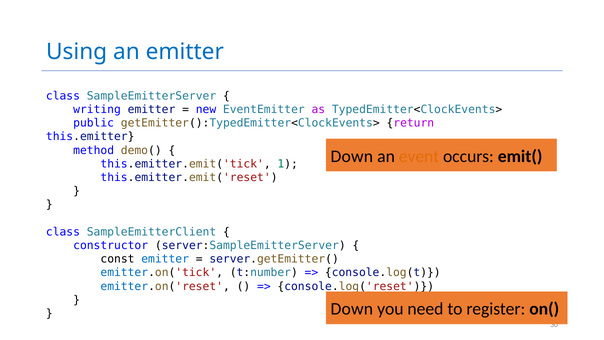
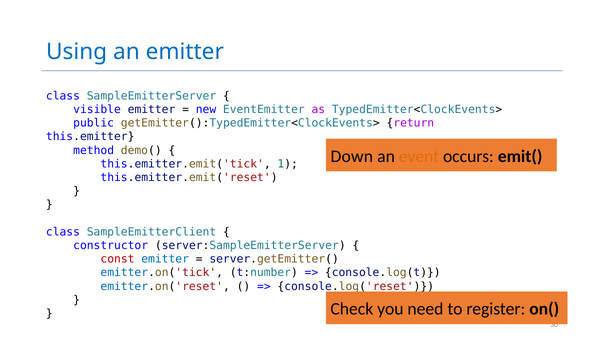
writing: writing -> visible
const colour: black -> red
Down at (352, 309): Down -> Check
